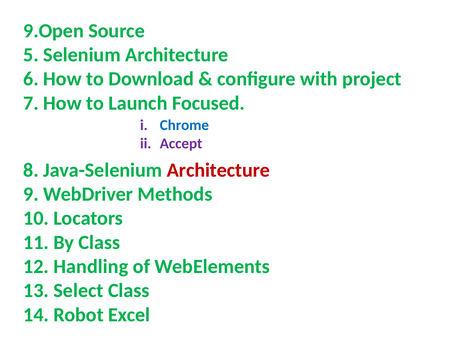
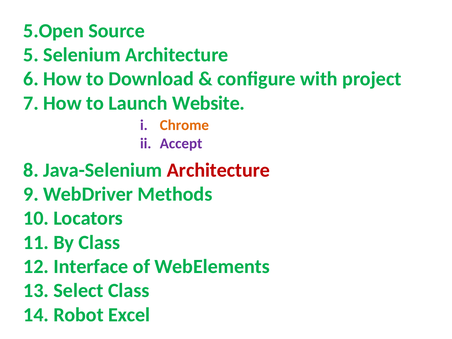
9.Open: 9.Open -> 5.Open
Focused: Focused -> Website
Chrome colour: blue -> orange
Handling: Handling -> Interface
